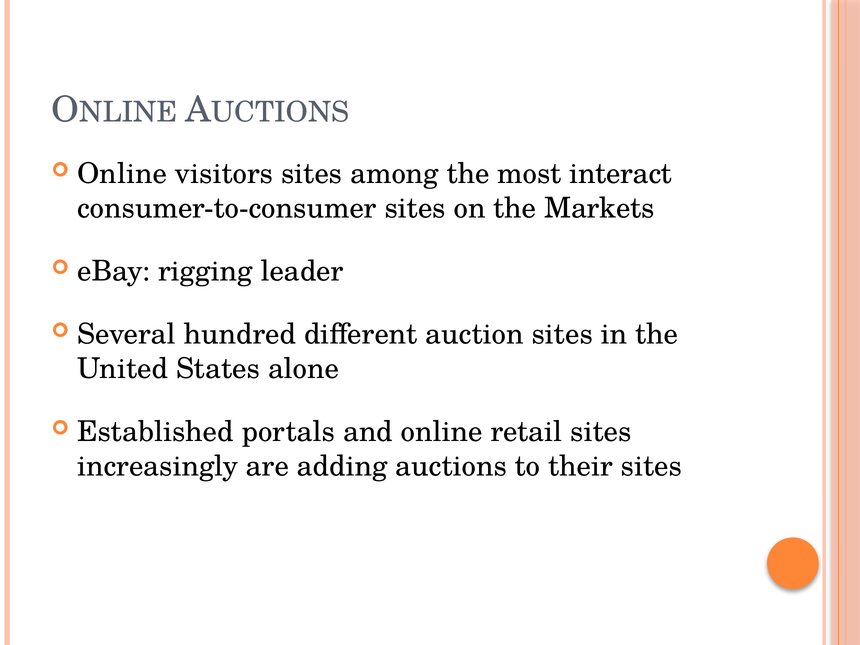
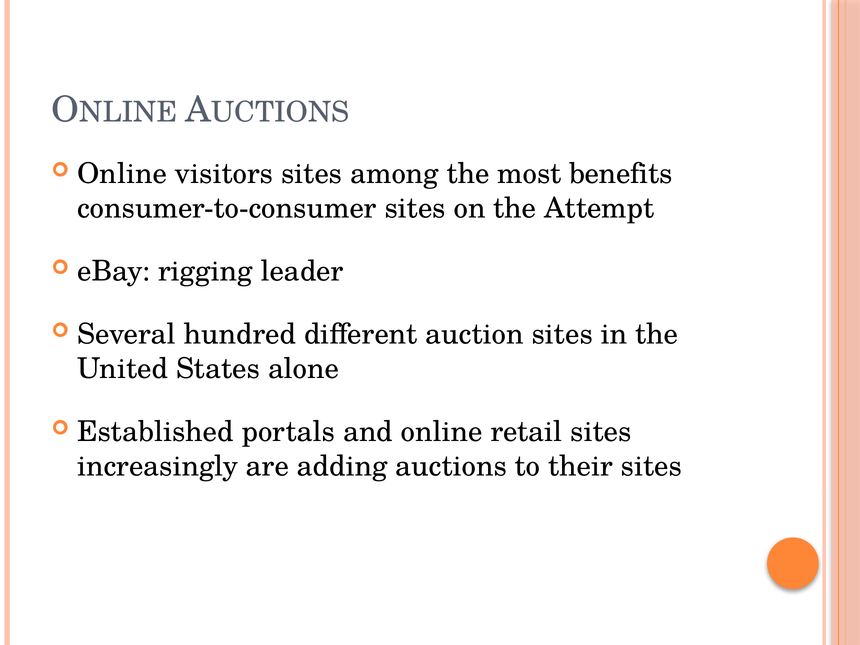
interact: interact -> benefits
Markets: Markets -> Attempt
